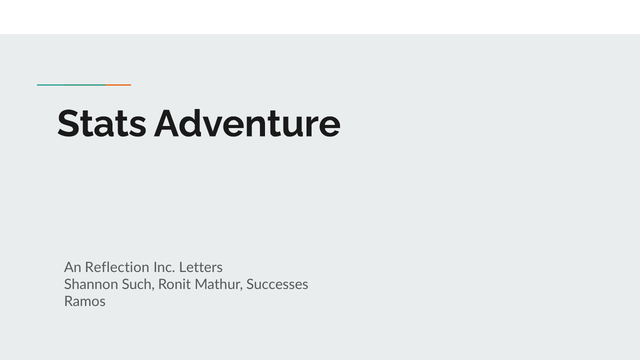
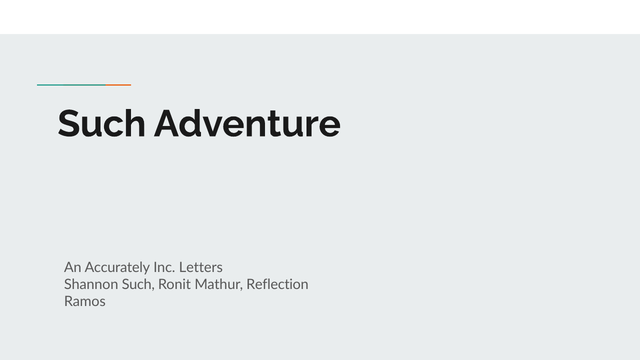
Stats at (102, 124): Stats -> Such
Reflection: Reflection -> Accurately
Successes: Successes -> Reflection
